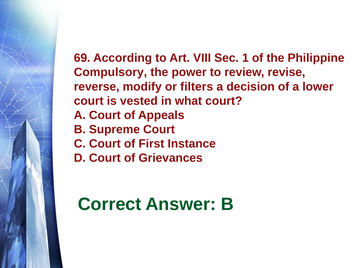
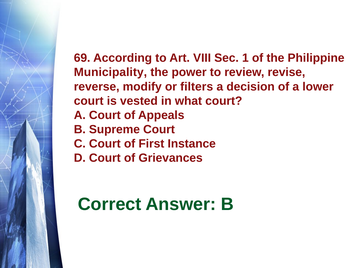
Compulsory: Compulsory -> Municipality
